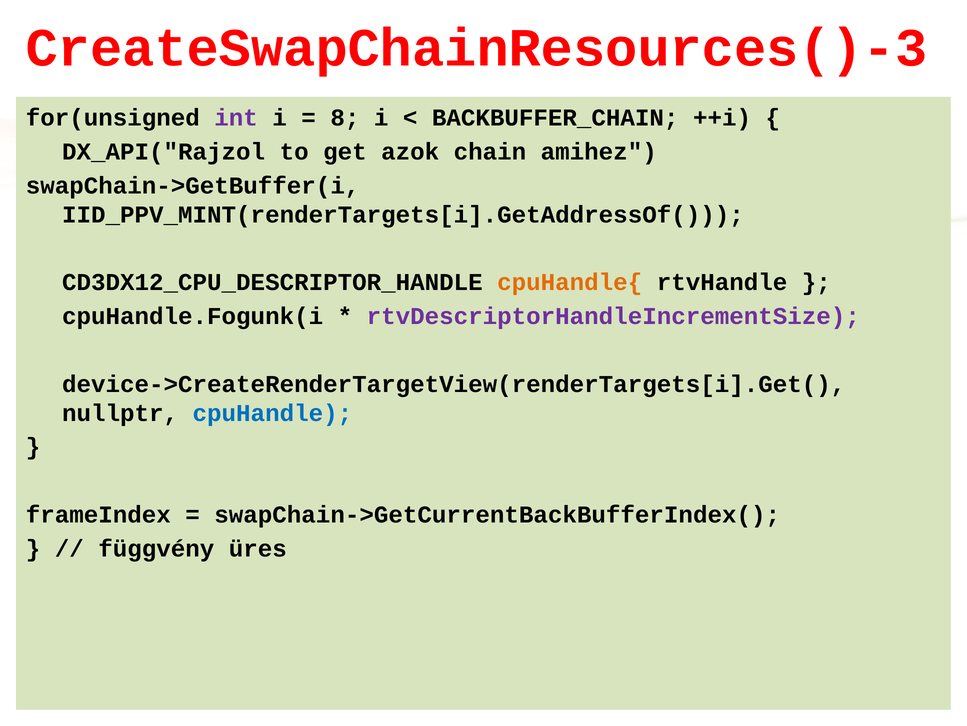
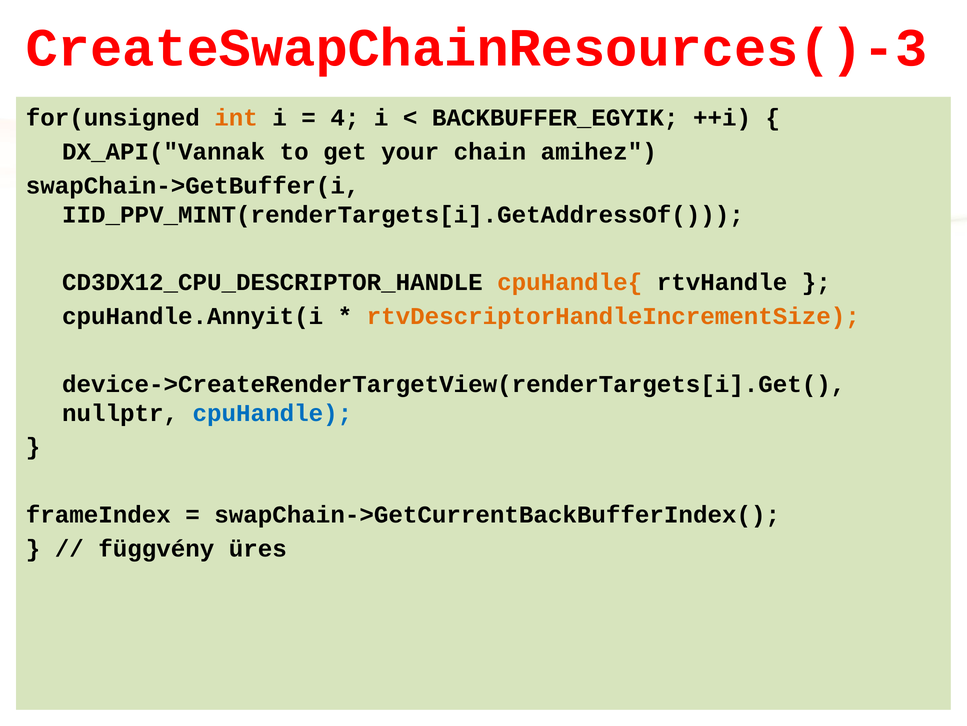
int colour: purple -> orange
8: 8 -> 4
BACKBUFFER_CHAIN: BACKBUFFER_CHAIN -> BACKBUFFER_EGYIK
DX_API("Rajzol: DX_API("Rajzol -> DX_API("Vannak
azok: azok -> your
cpuHandle.Fogunk(i: cpuHandle.Fogunk(i -> cpuHandle.Annyit(i
rtvDescriptorHandleIncrementSize colour: purple -> orange
